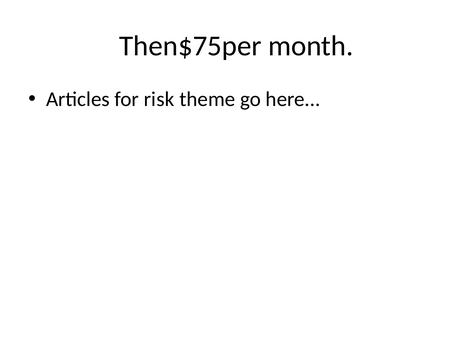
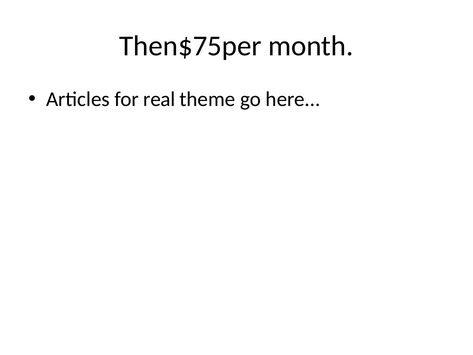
risk: risk -> real
